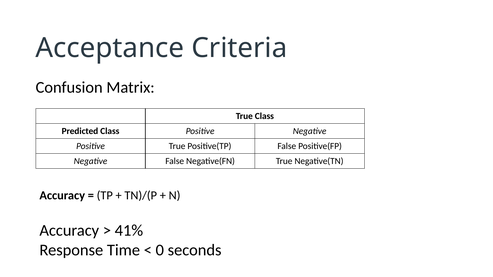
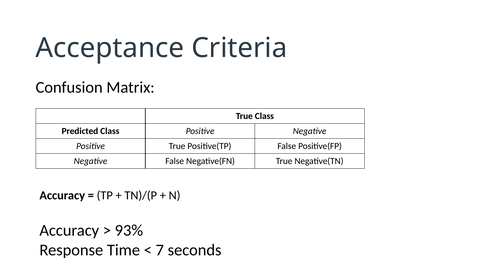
41%: 41% -> 93%
0: 0 -> 7
